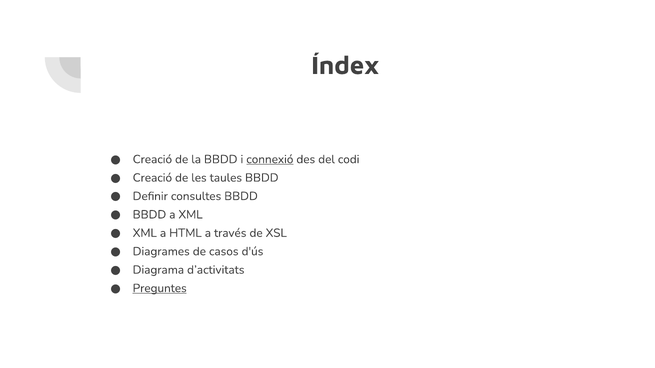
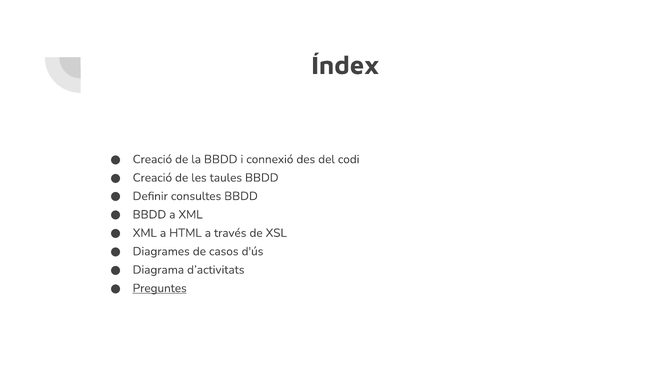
connexió underline: present -> none
